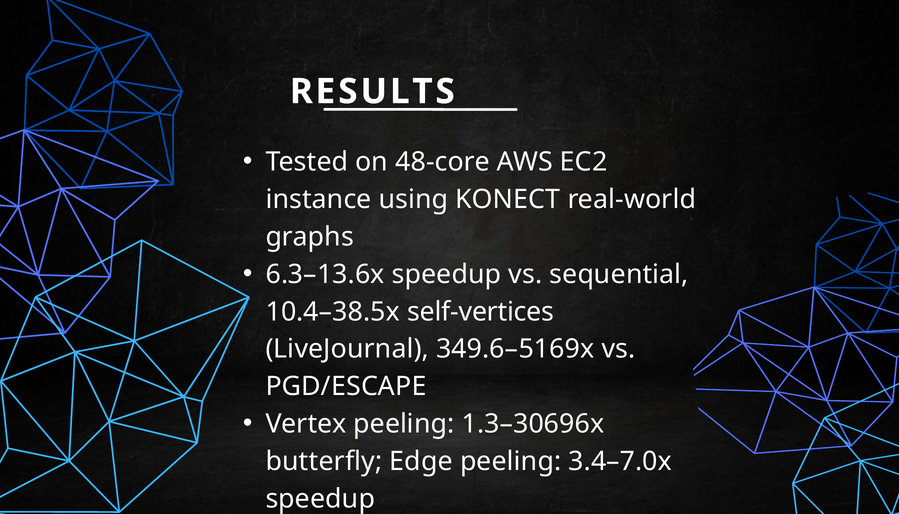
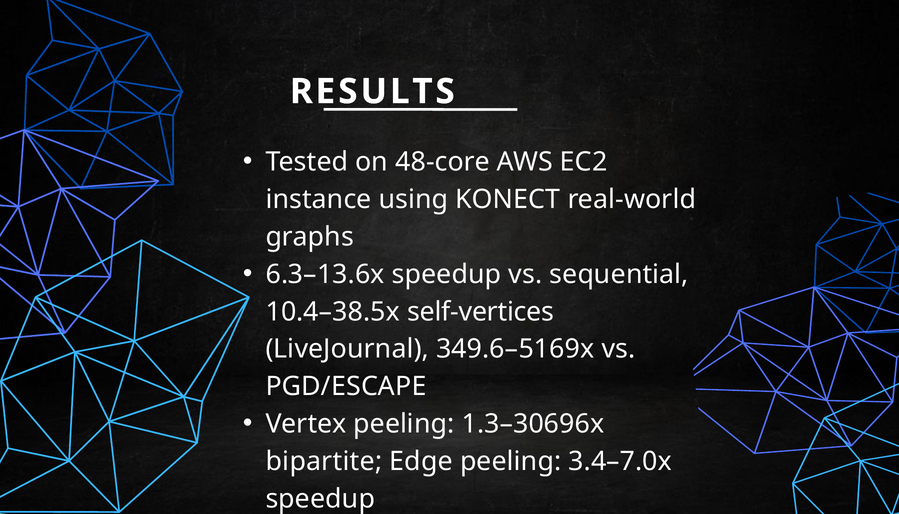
butterfly: butterfly -> bipartite
